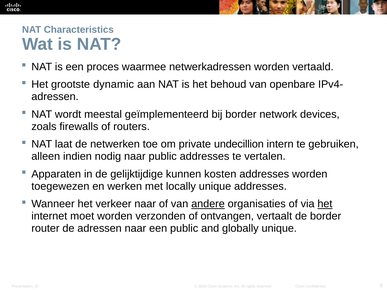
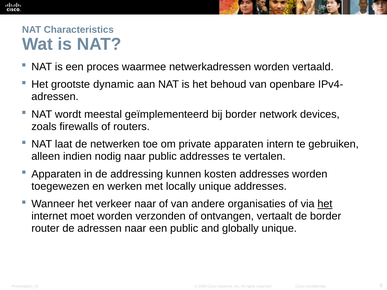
private undecillion: undecillion -> apparaten
gelijktijdige: gelijktijdige -> addressing
andere underline: present -> none
